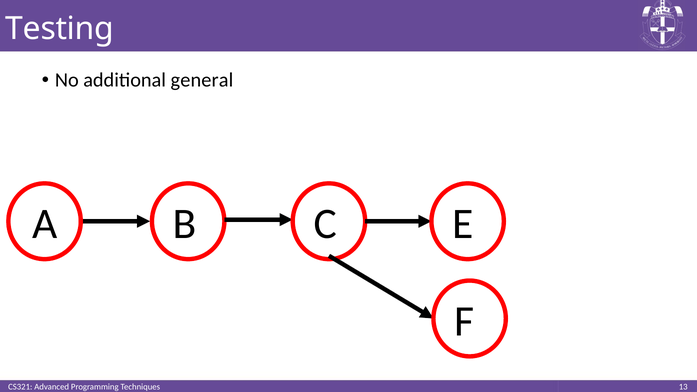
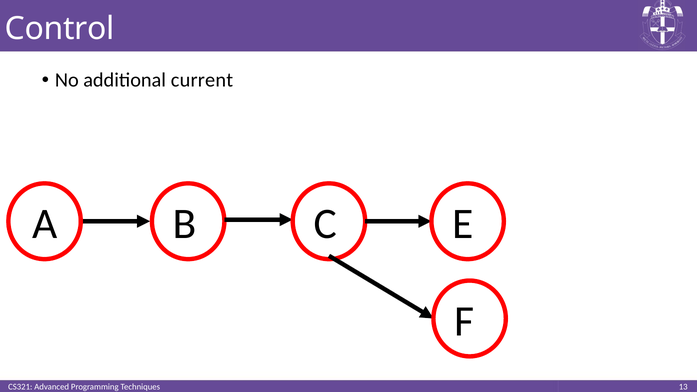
Testing: Testing -> Control
general: general -> current
